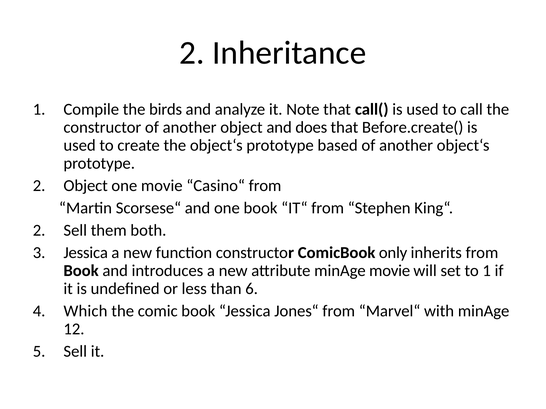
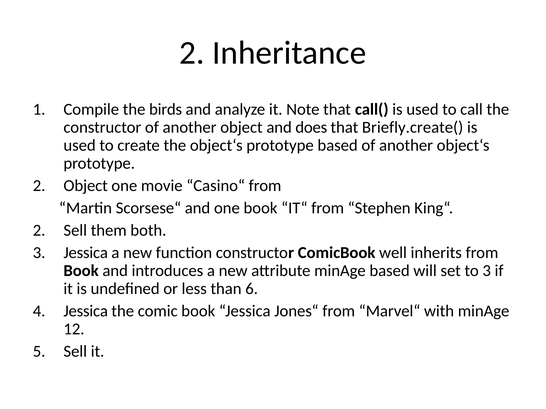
Before.create(: Before.create( -> Briefly.create(
only: only -> well
minAge movie: movie -> based
to 1: 1 -> 3
Which at (85, 311): Which -> Jessica
